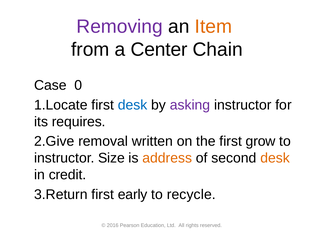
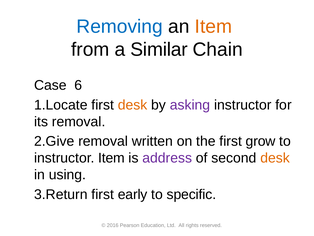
Removing colour: purple -> blue
Center: Center -> Similar
0: 0 -> 6
desk at (133, 105) colour: blue -> orange
its requires: requires -> removal
instructor Size: Size -> Item
address colour: orange -> purple
credit: credit -> using
recycle: recycle -> specific
